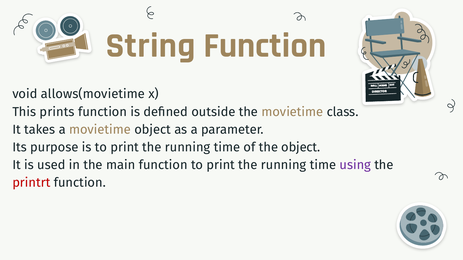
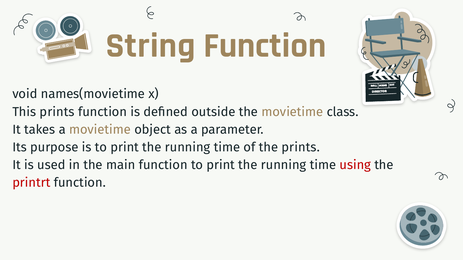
allows(movietime: allows(movietime -> names(movietime
the object: object -> prints
using colour: purple -> red
